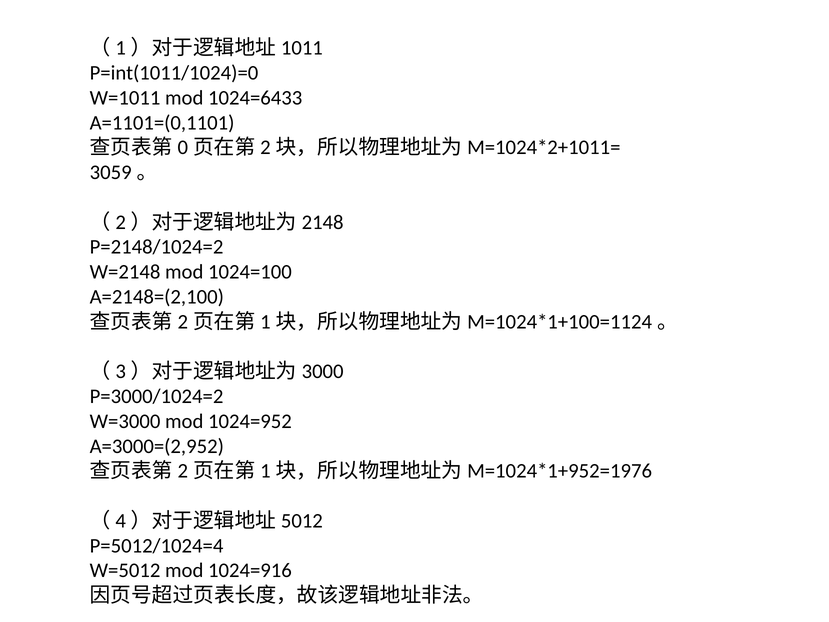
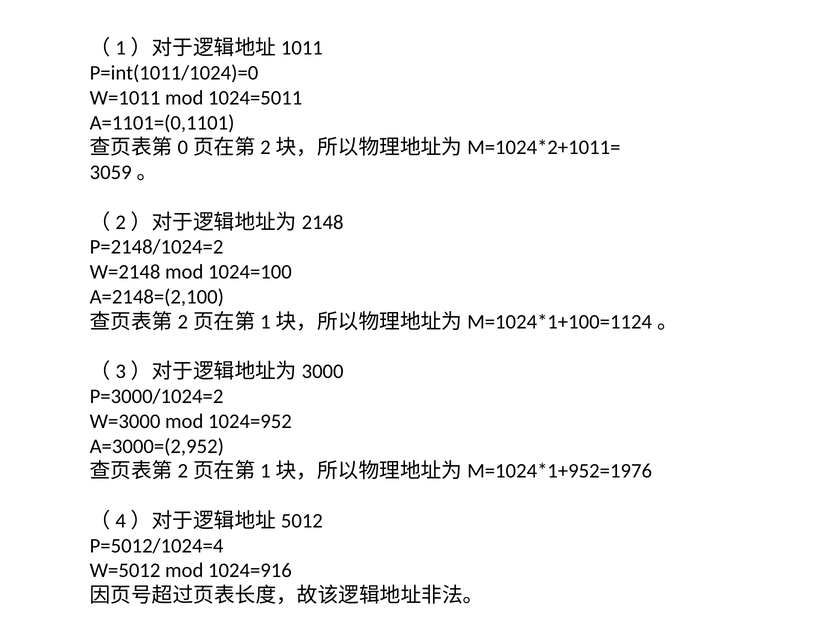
1024=6433: 1024=6433 -> 1024=5011
